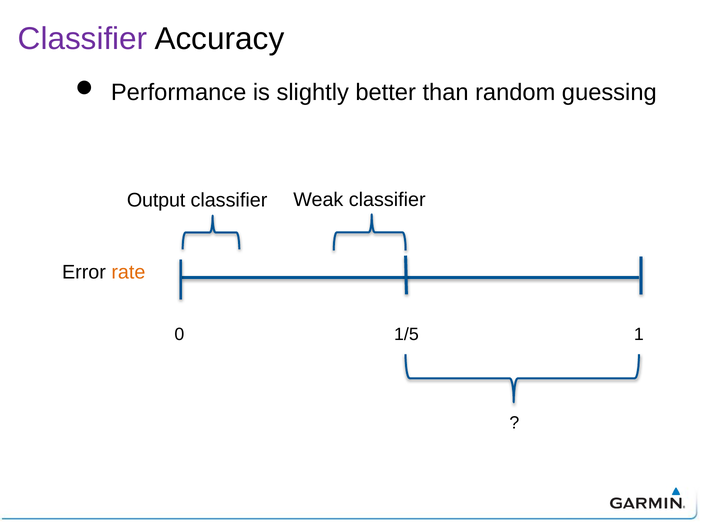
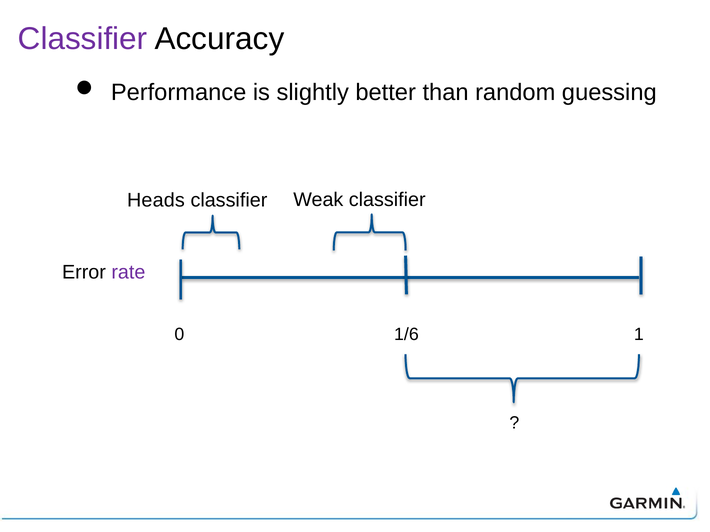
Output: Output -> Heads
rate colour: orange -> purple
1/5: 1/5 -> 1/6
